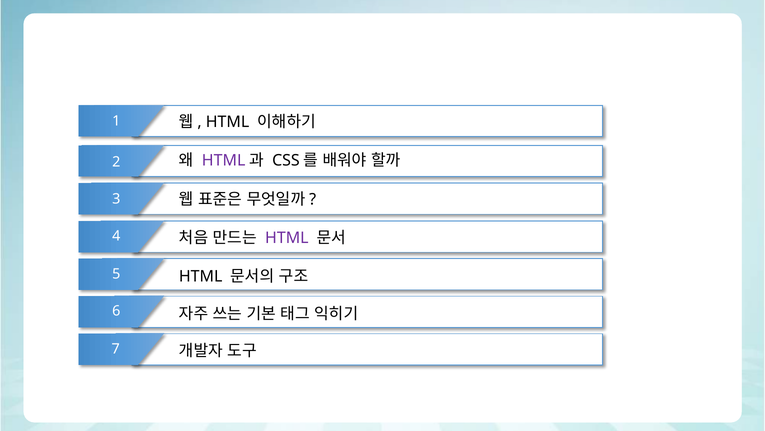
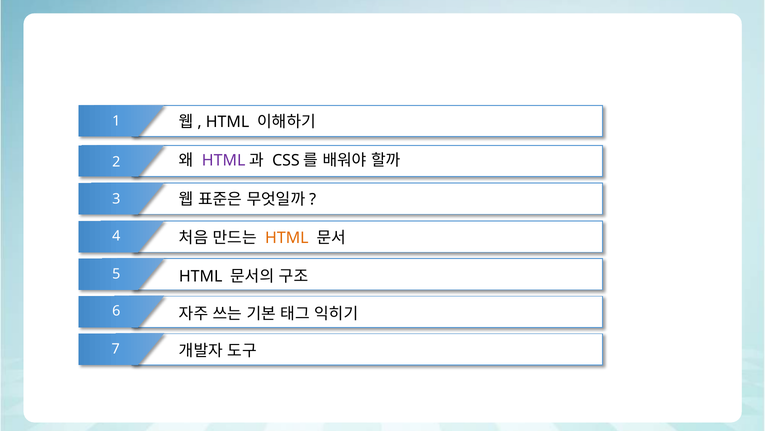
HTML at (287, 238) colour: purple -> orange
